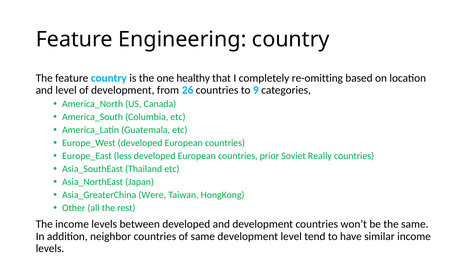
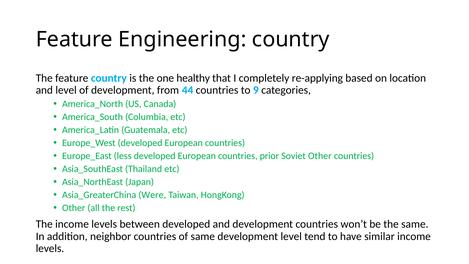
re-omitting: re-omitting -> re-applying
26: 26 -> 44
Soviet Really: Really -> Other
